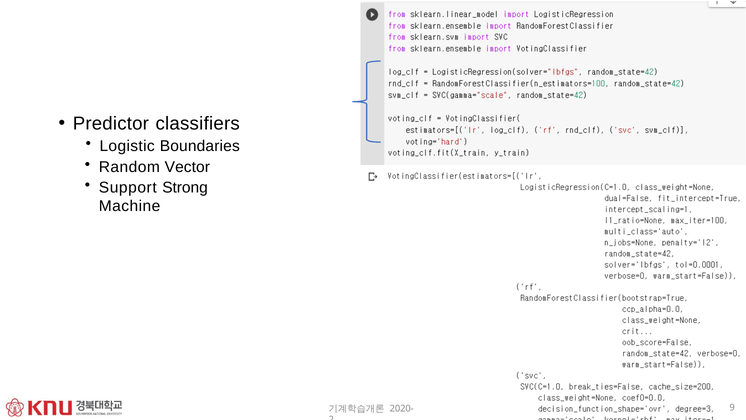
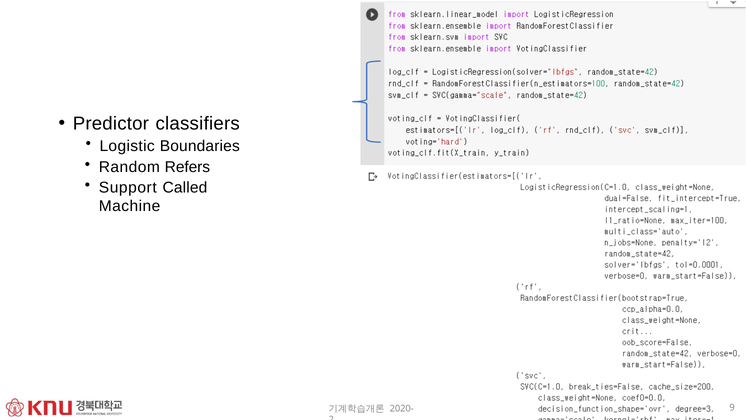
Vector: Vector -> Refers
Strong: Strong -> Called
